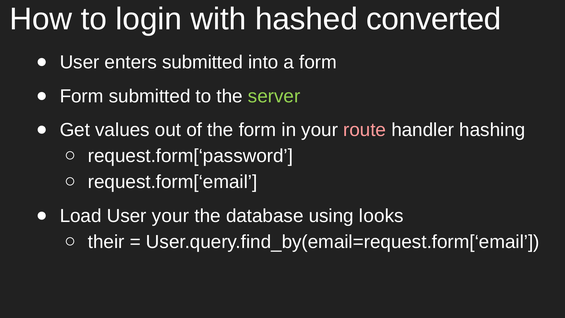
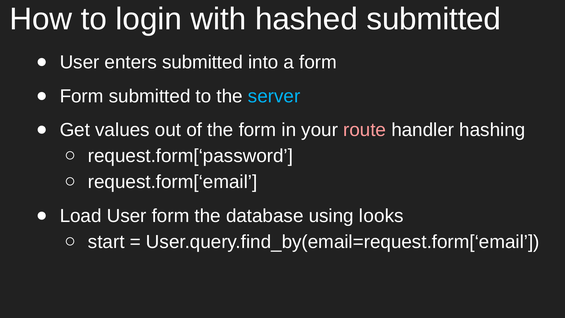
hashed converted: converted -> submitted
server colour: light green -> light blue
User your: your -> form
their: their -> start
